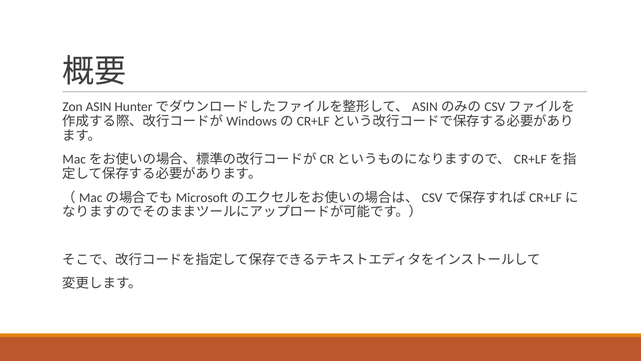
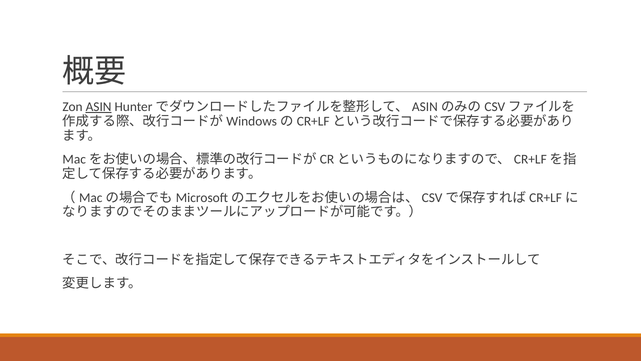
ASIN underline: none -> present
